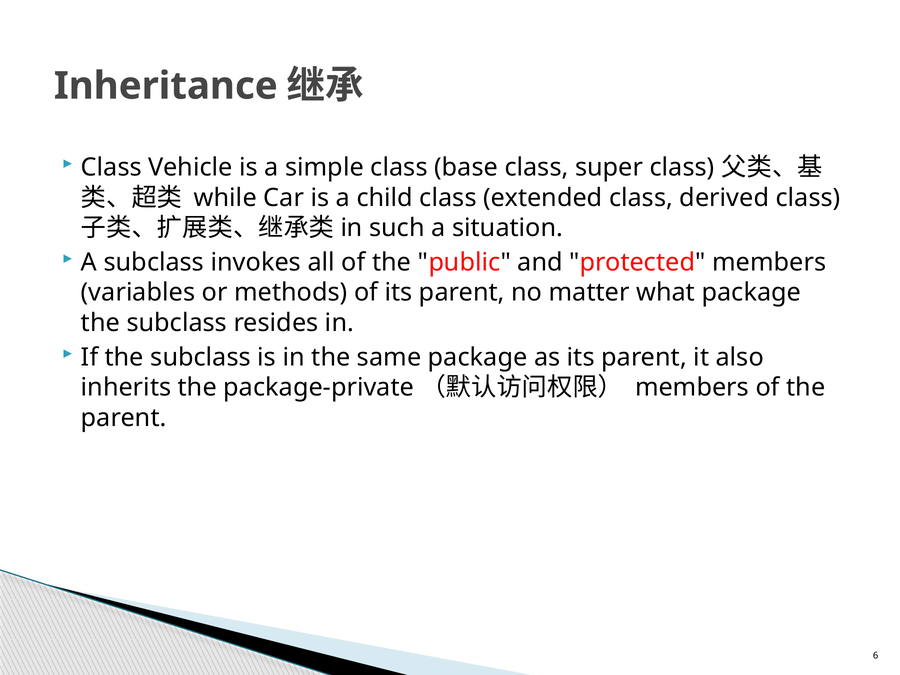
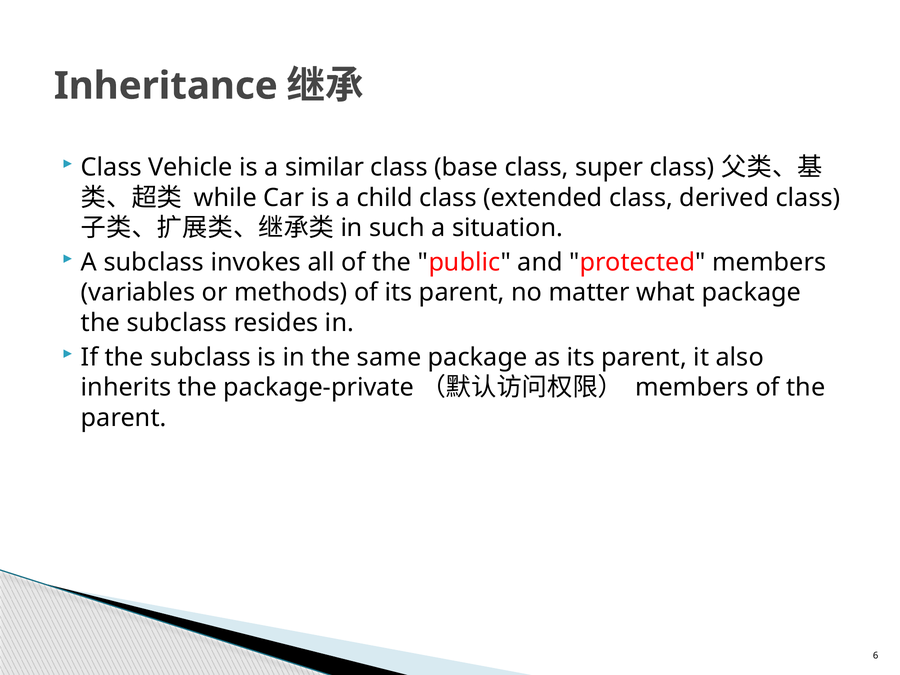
simple: simple -> similar
